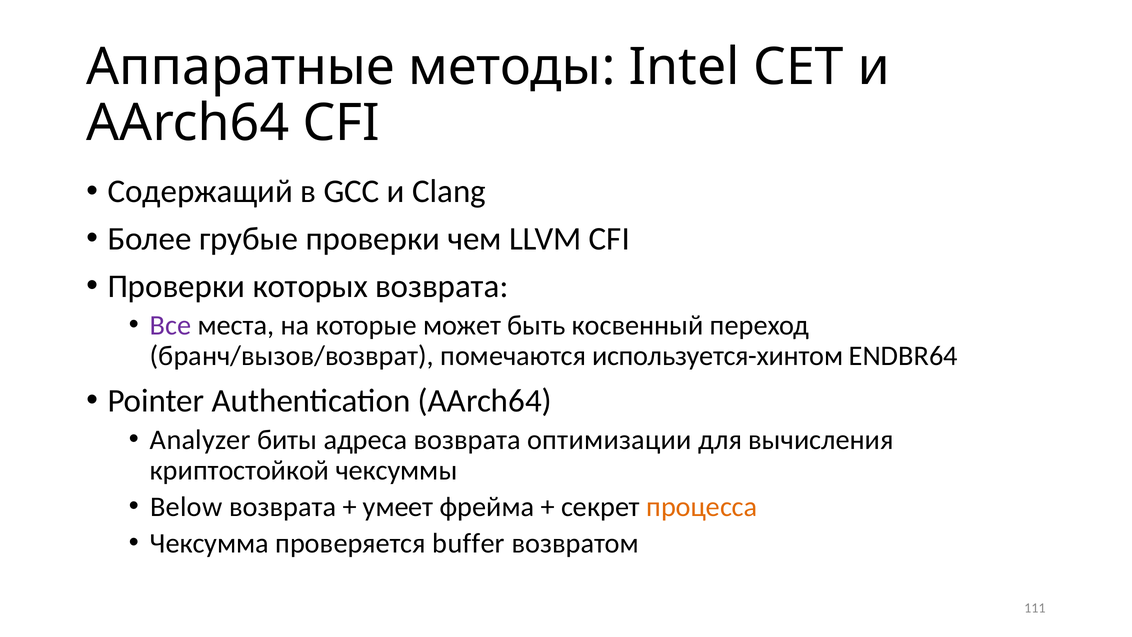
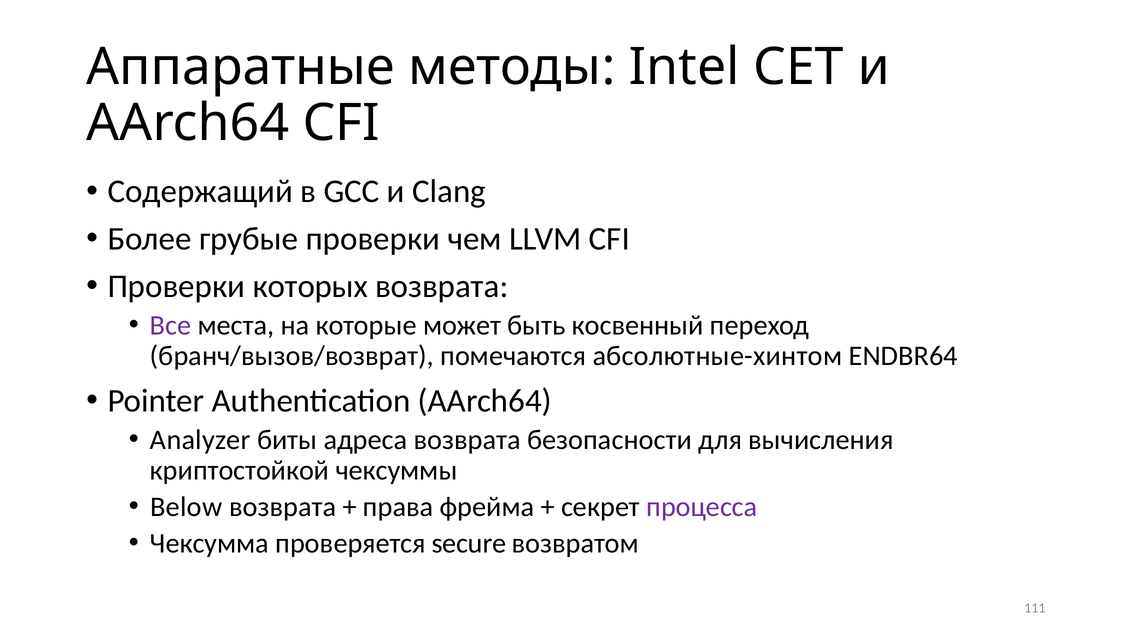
используется-хинтом: используется-хинтом -> абсолютные-хинтом
оптимизации: оптимизации -> безопасности
умеет: умеет -> права
процесса colour: orange -> purple
buffer: buffer -> secure
